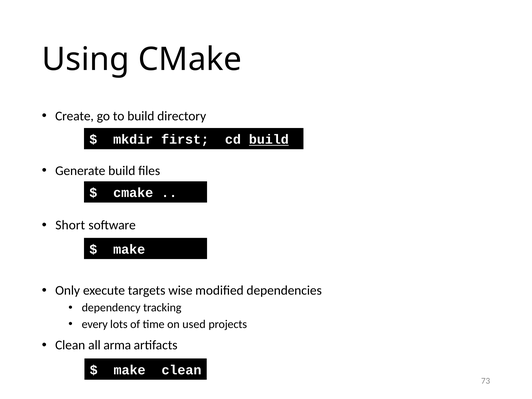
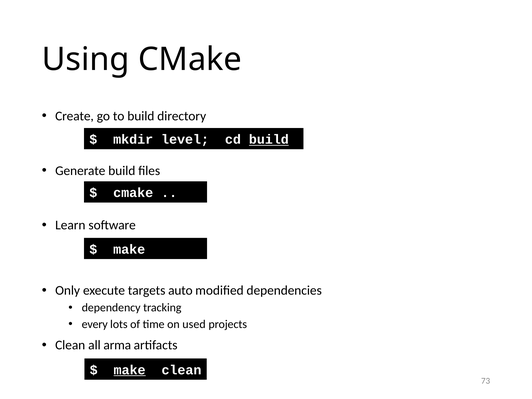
first: first -> level
Short: Short -> Learn
wise: wise -> auto
make at (130, 370) underline: none -> present
